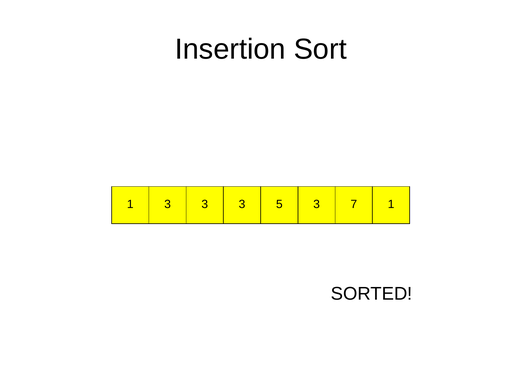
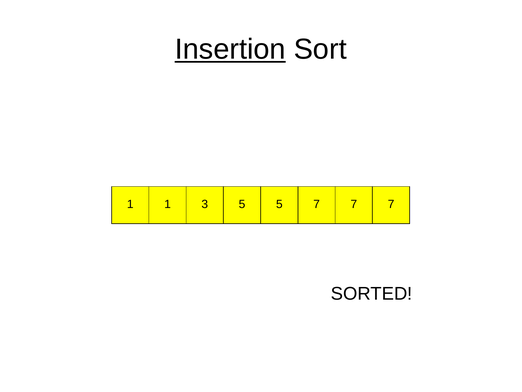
Insertion underline: none -> present
1 3: 3 -> 1
3 at (242, 204): 3 -> 5
5 3: 3 -> 7
1 at (391, 204): 1 -> 7
